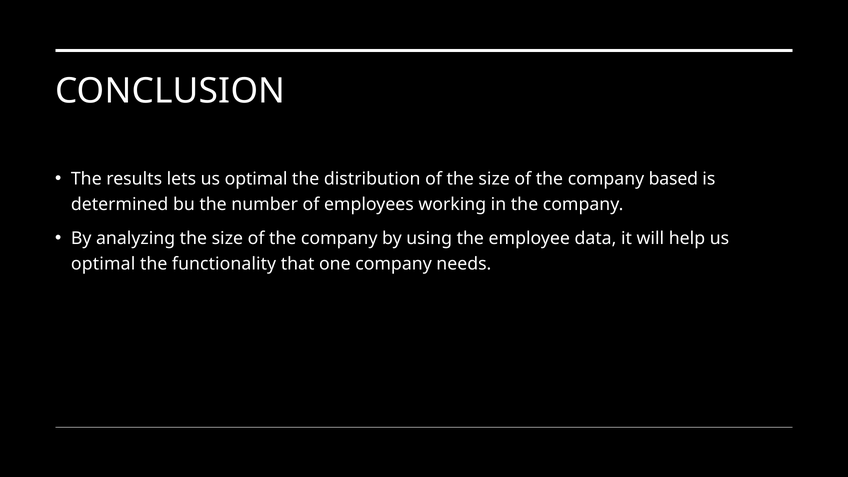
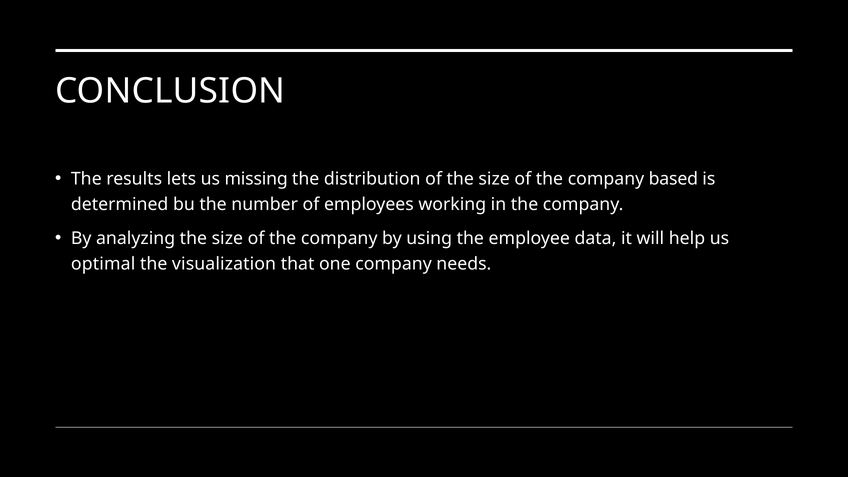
lets us optimal: optimal -> missing
functionality: functionality -> visualization
